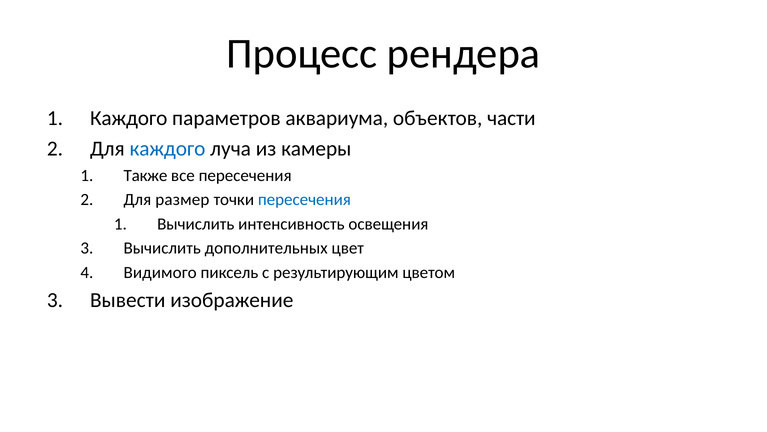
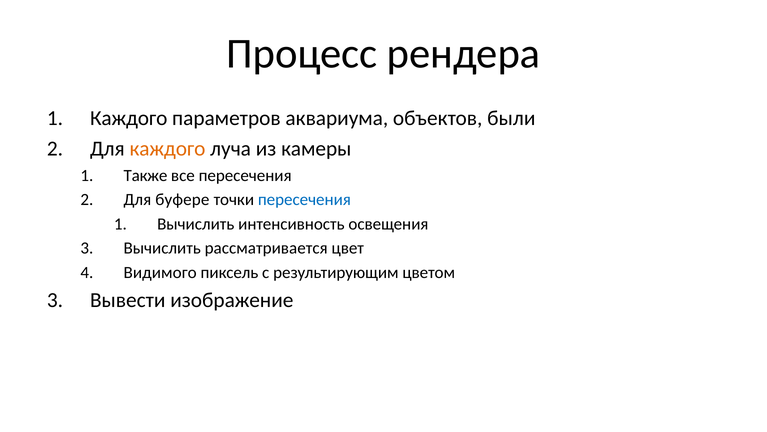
части: части -> были
каждого at (167, 148) colour: blue -> orange
размер: размер -> буфере
дополнительных: дополнительных -> рассматривается
